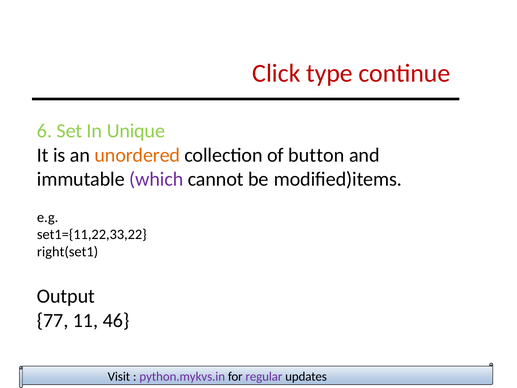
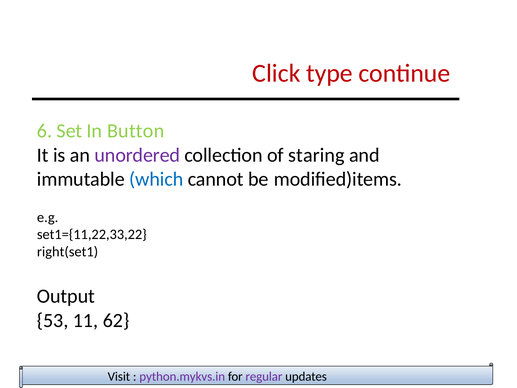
Unique: Unique -> Button
unordered colour: orange -> purple
button: button -> staring
which colour: purple -> blue
77: 77 -> 53
46: 46 -> 62
